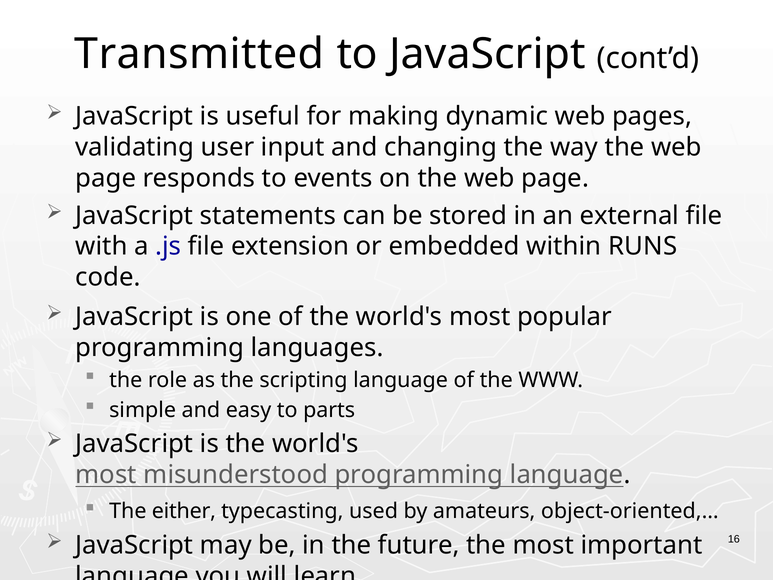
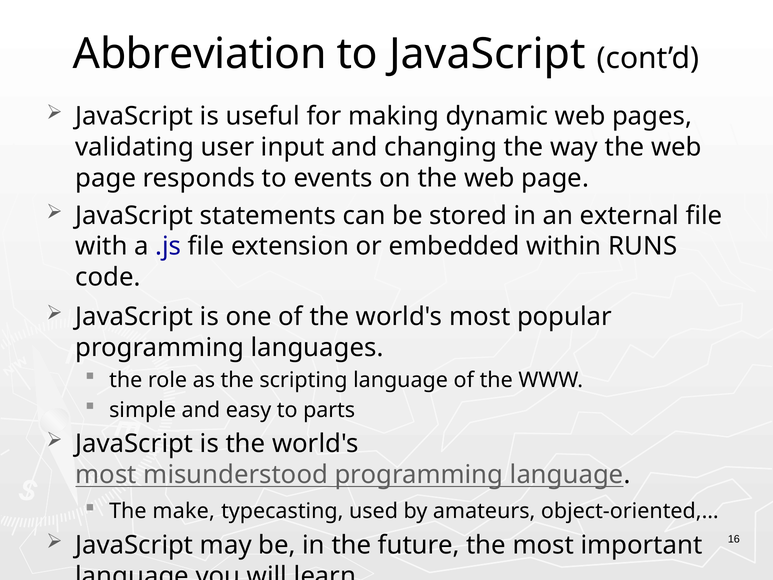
Transmitted: Transmitted -> Abbreviation
either: either -> make
